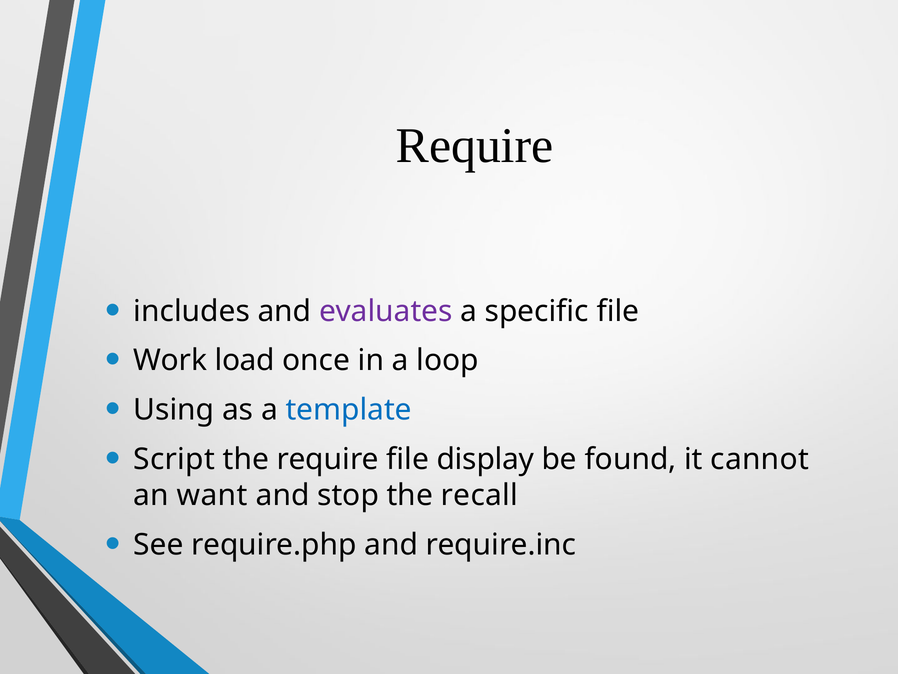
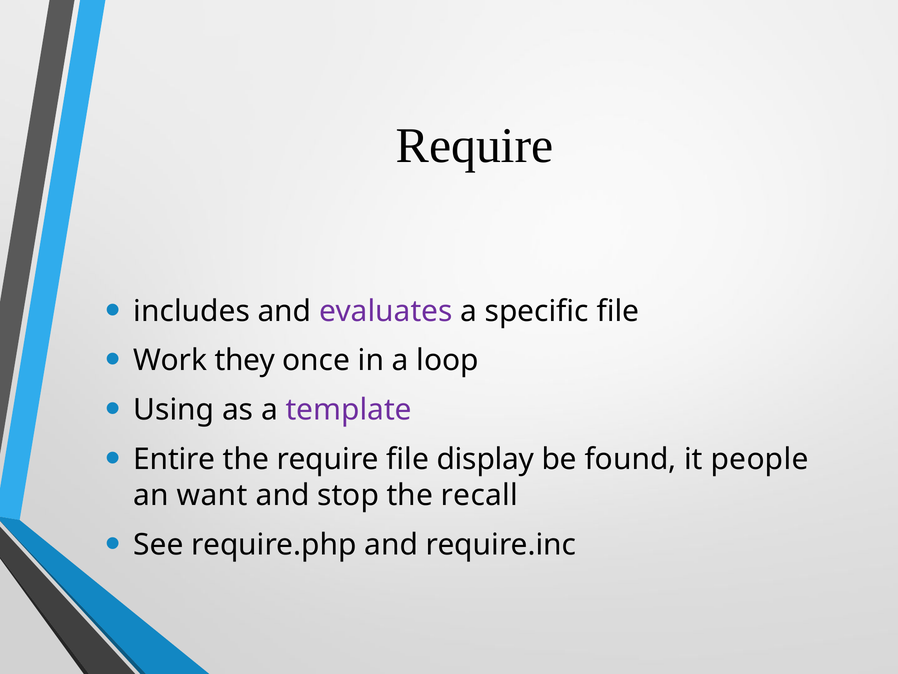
load: load -> they
template colour: blue -> purple
Script: Script -> Entire
cannot: cannot -> people
